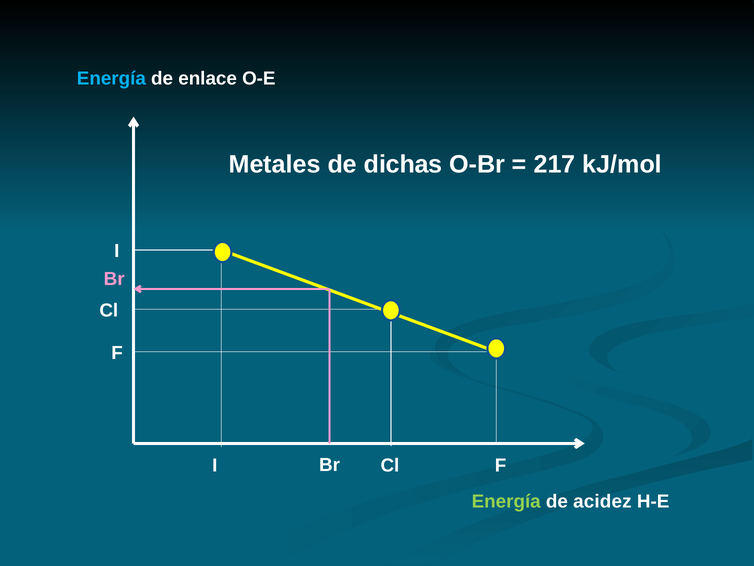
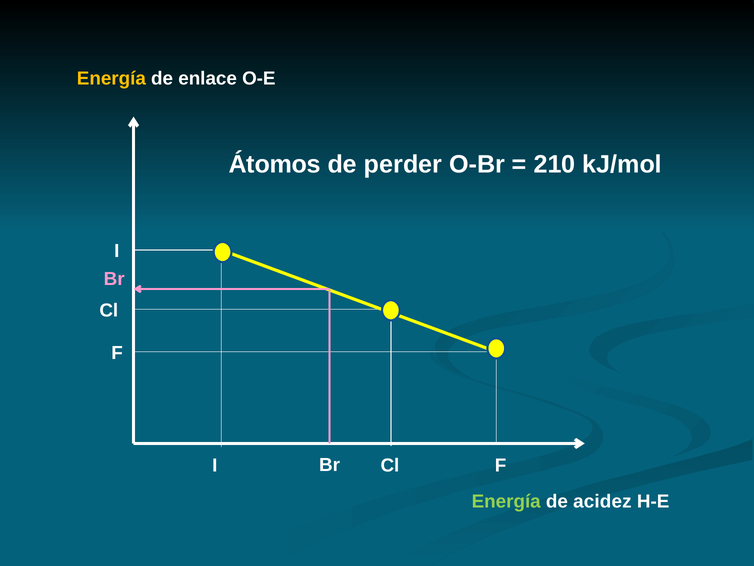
Energía at (111, 79) colour: light blue -> yellow
Metales: Metales -> Átomos
dichas: dichas -> perder
217: 217 -> 210
